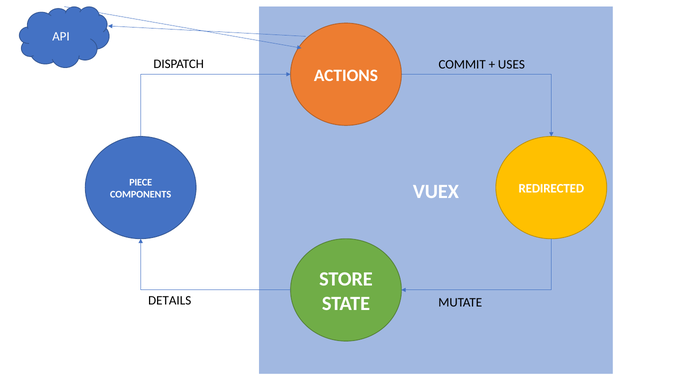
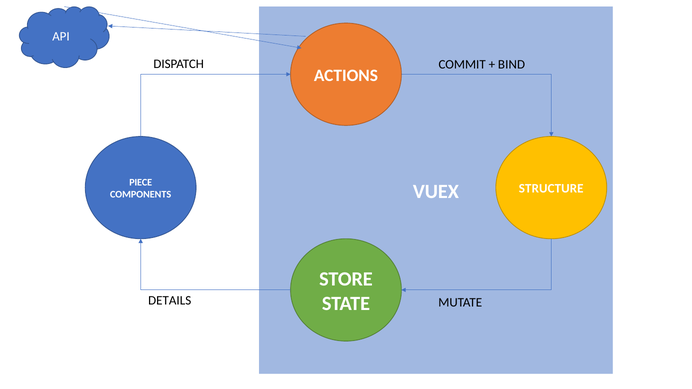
USES: USES -> BIND
REDIRECTED: REDIRECTED -> STRUCTURE
